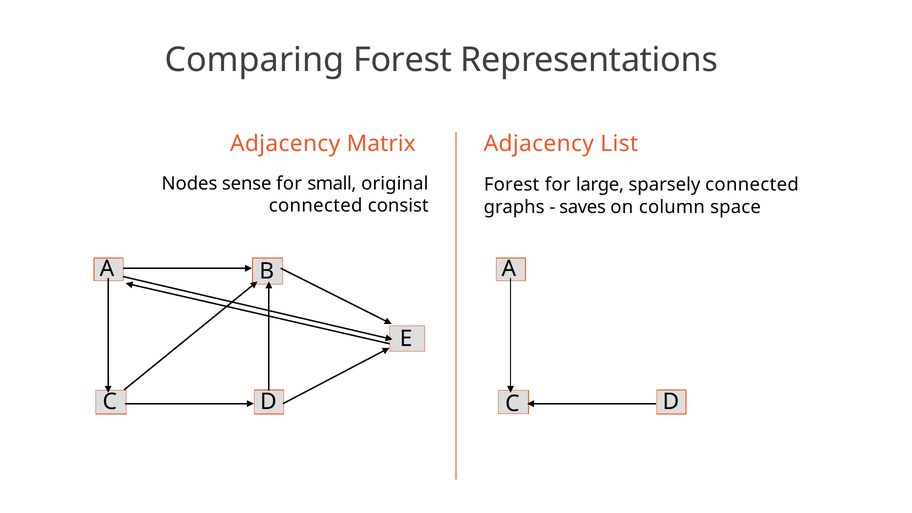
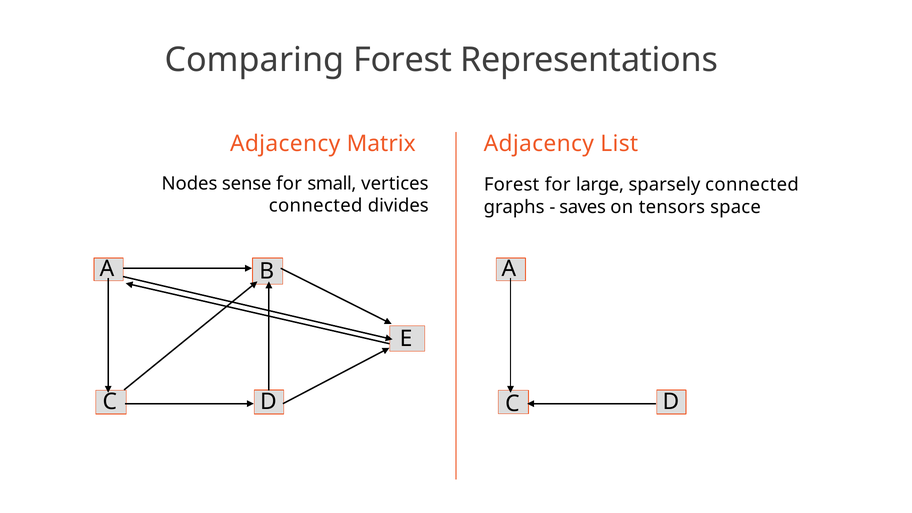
original: original -> vertices
consist: consist -> divides
column: column -> tensors
